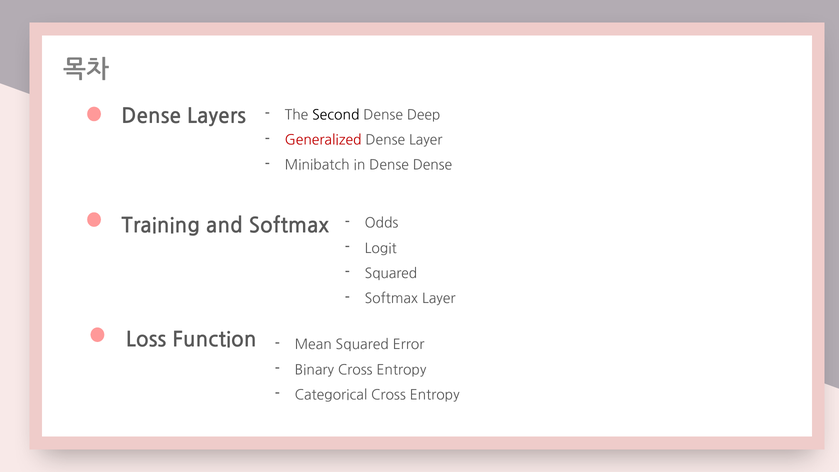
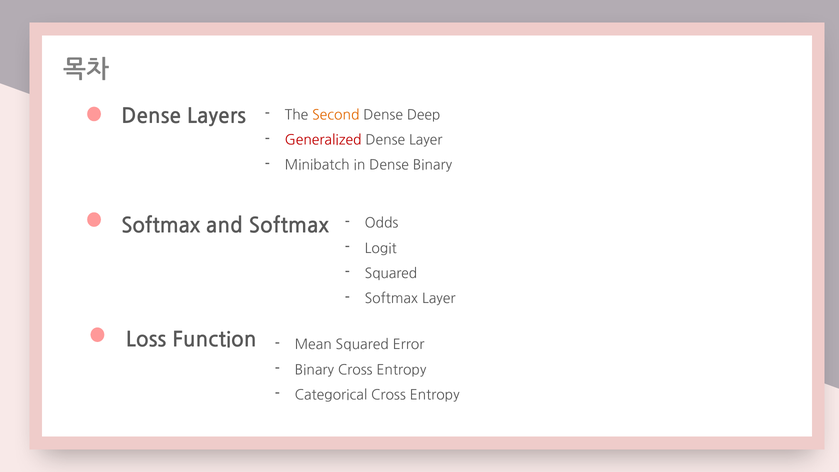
Second colour: black -> orange
Dense Dense: Dense -> Binary
Training at (161, 226): Training -> Softmax
